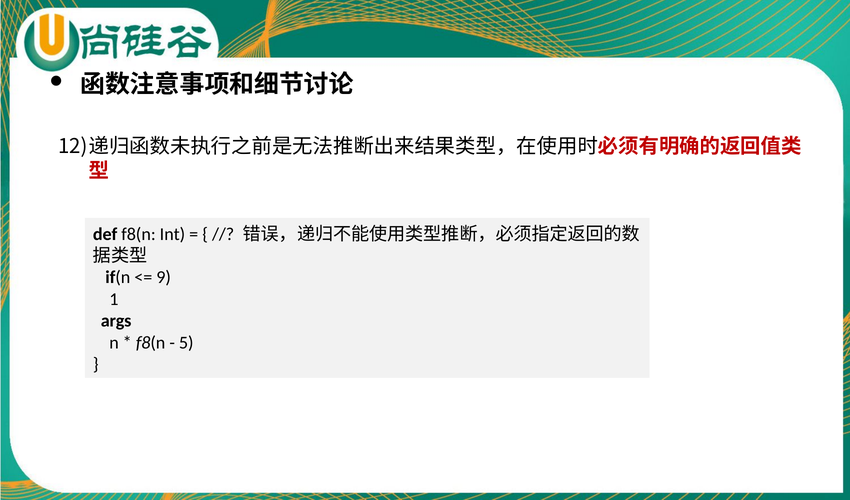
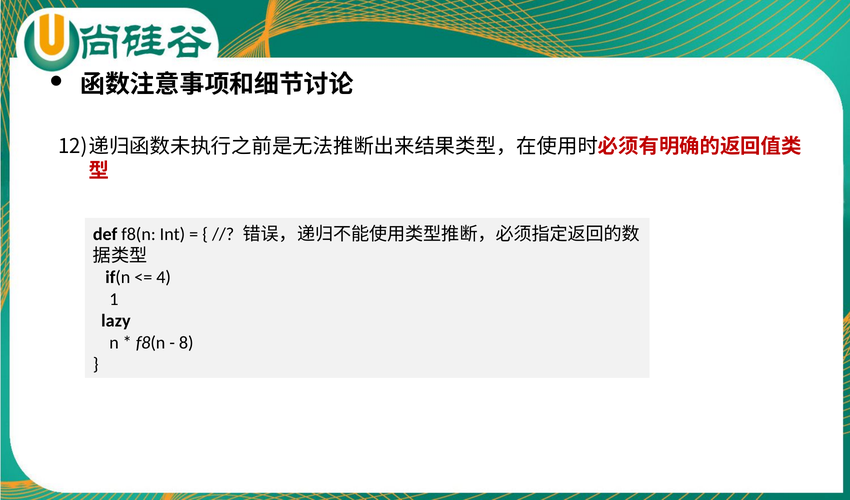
9: 9 -> 4
args: args -> lazy
5: 5 -> 8
